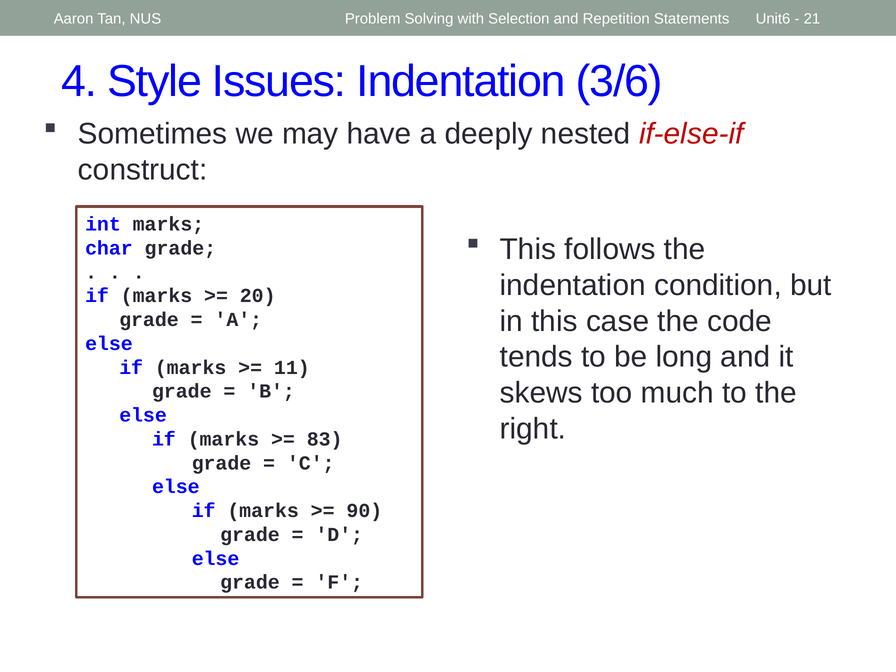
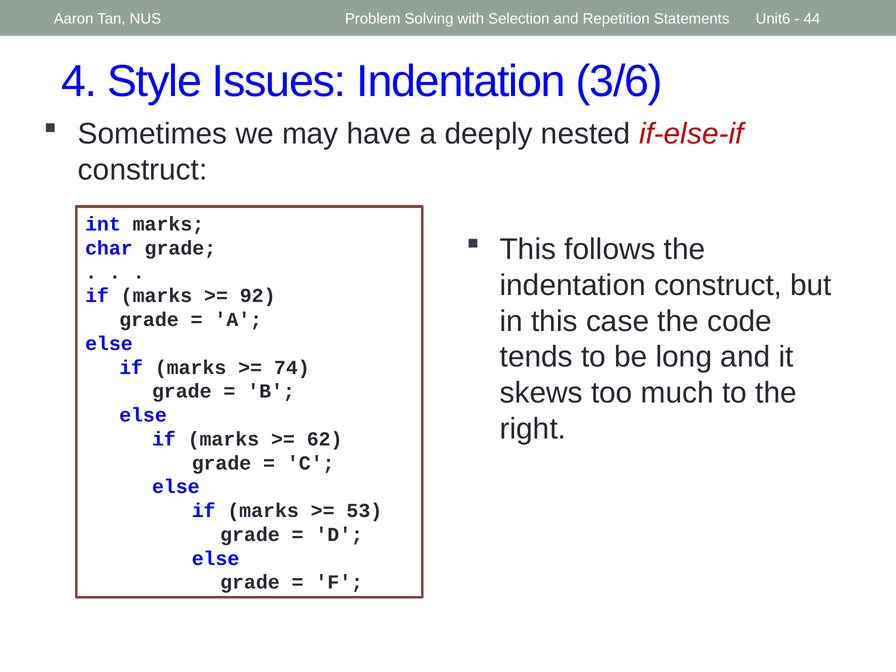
21: 21 -> 44
indentation condition: condition -> construct
20: 20 -> 92
11: 11 -> 74
83: 83 -> 62
90: 90 -> 53
